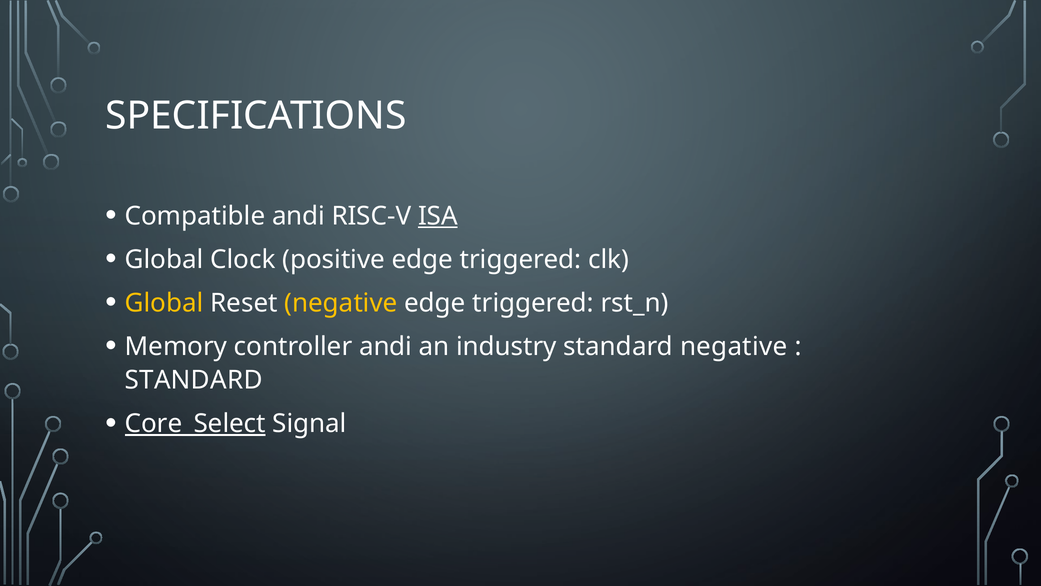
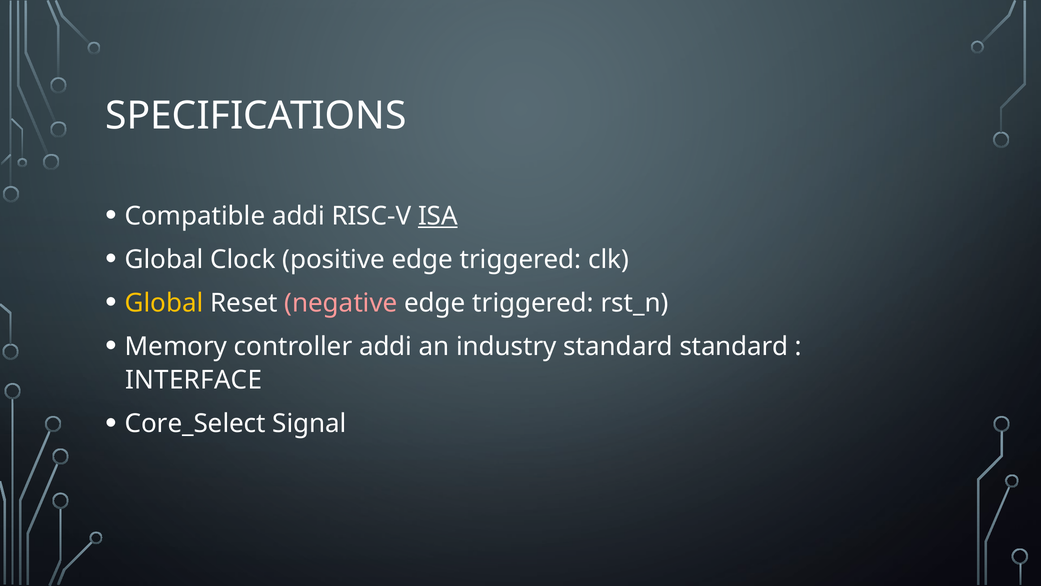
Compatible andi: andi -> addi
negative at (341, 303) colour: yellow -> pink
controller andi: andi -> addi
standard negative: negative -> standard
STANDARD at (194, 380): STANDARD -> INTERFACE
Core_Select underline: present -> none
